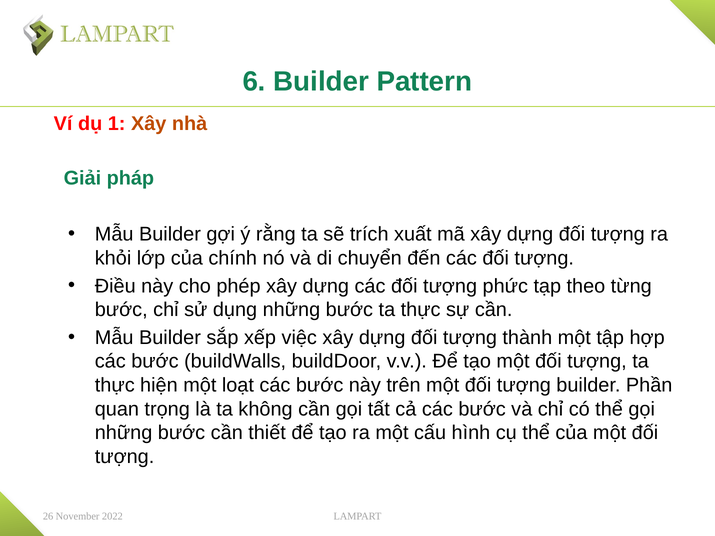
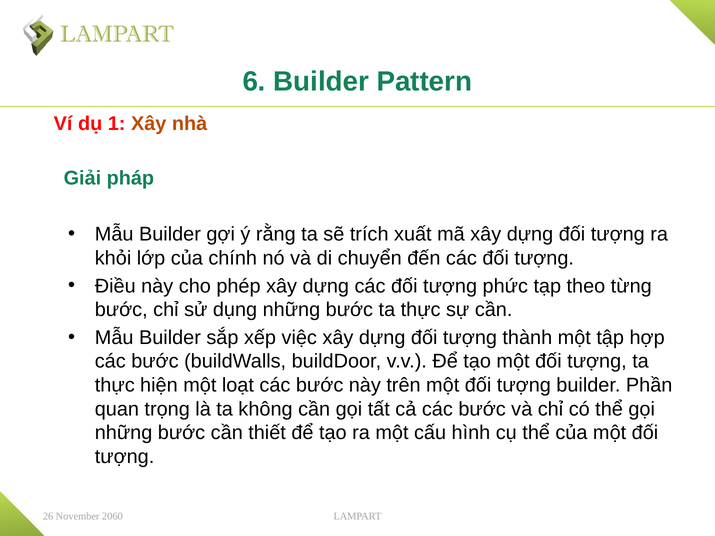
2022: 2022 -> 2060
